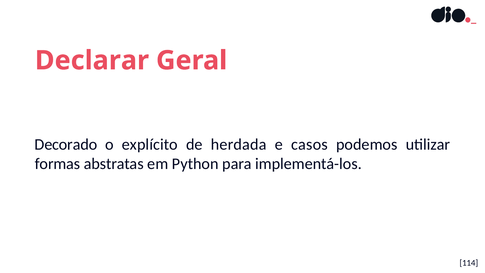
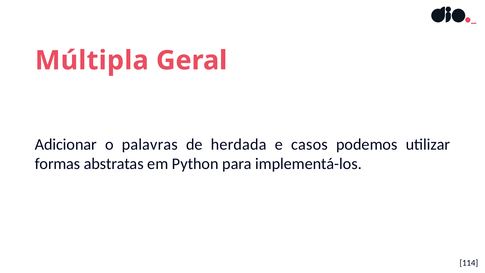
Declarar: Declarar -> Múltipla
Decorado: Decorado -> Adicionar
explícito: explícito -> palavras
